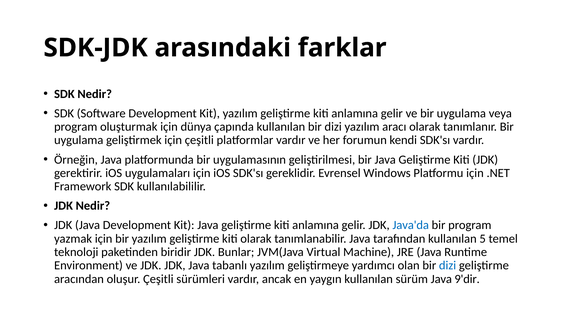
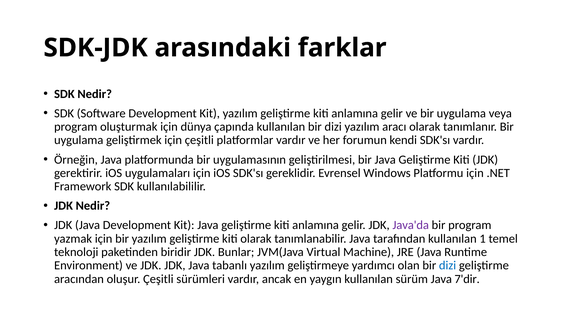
Java'da colour: blue -> purple
5: 5 -> 1
9'dir: 9'dir -> 7'dir
